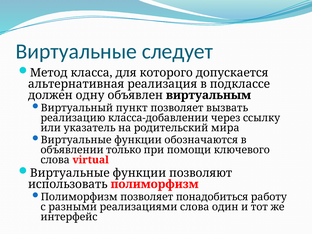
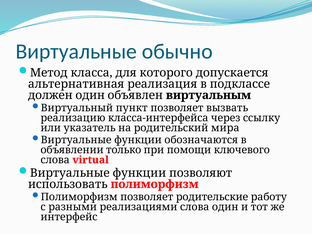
следует: следует -> обычно
должен одну: одну -> один
класса-добавлении: класса-добавлении -> класса-интерфейса
понадобиться: понадобиться -> родительские
